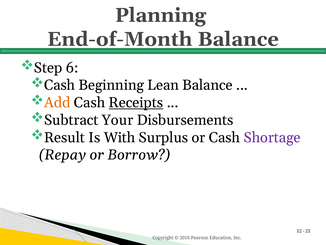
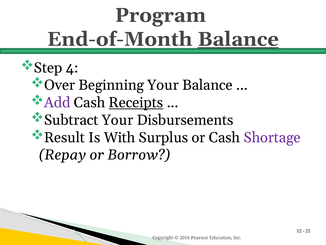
Planning: Planning -> Program
Balance at (238, 39) underline: none -> present
6: 6 -> 4
Cash at (60, 85): Cash -> Over
Beginning Lean: Lean -> Your
Add colour: orange -> purple
